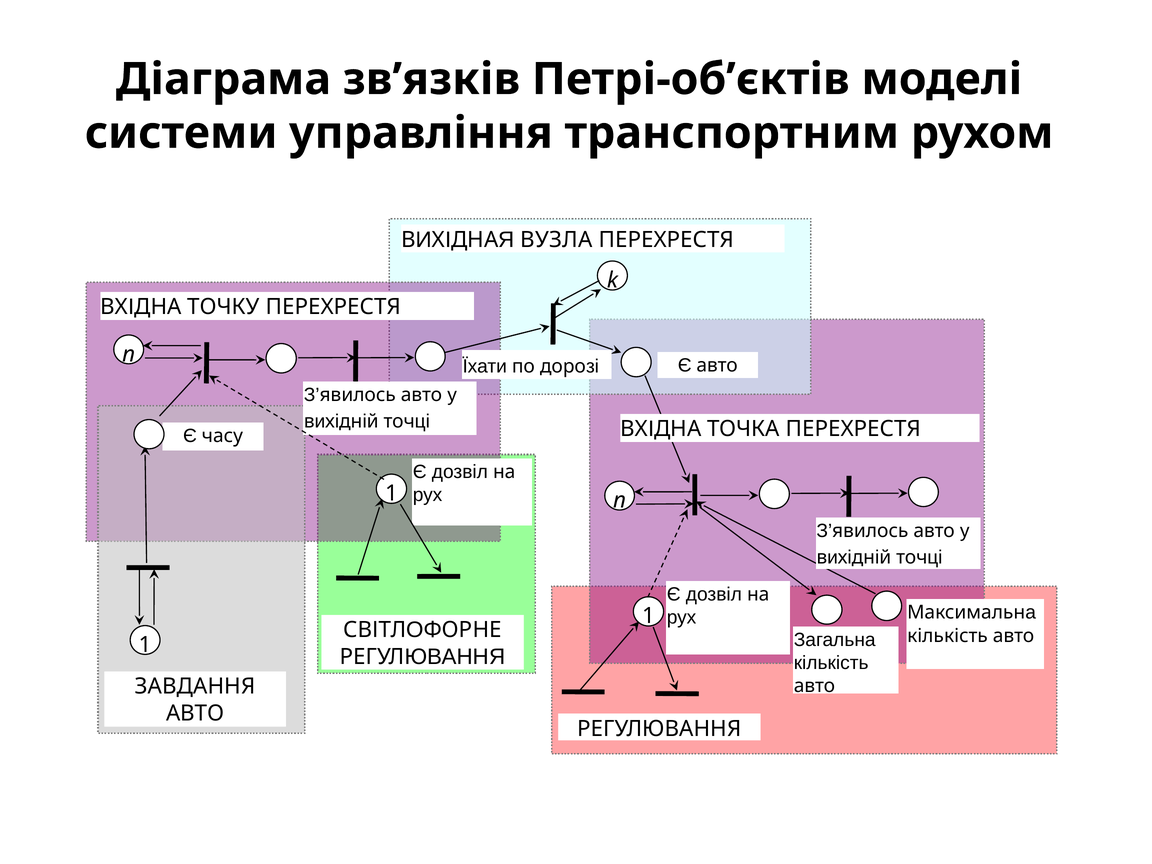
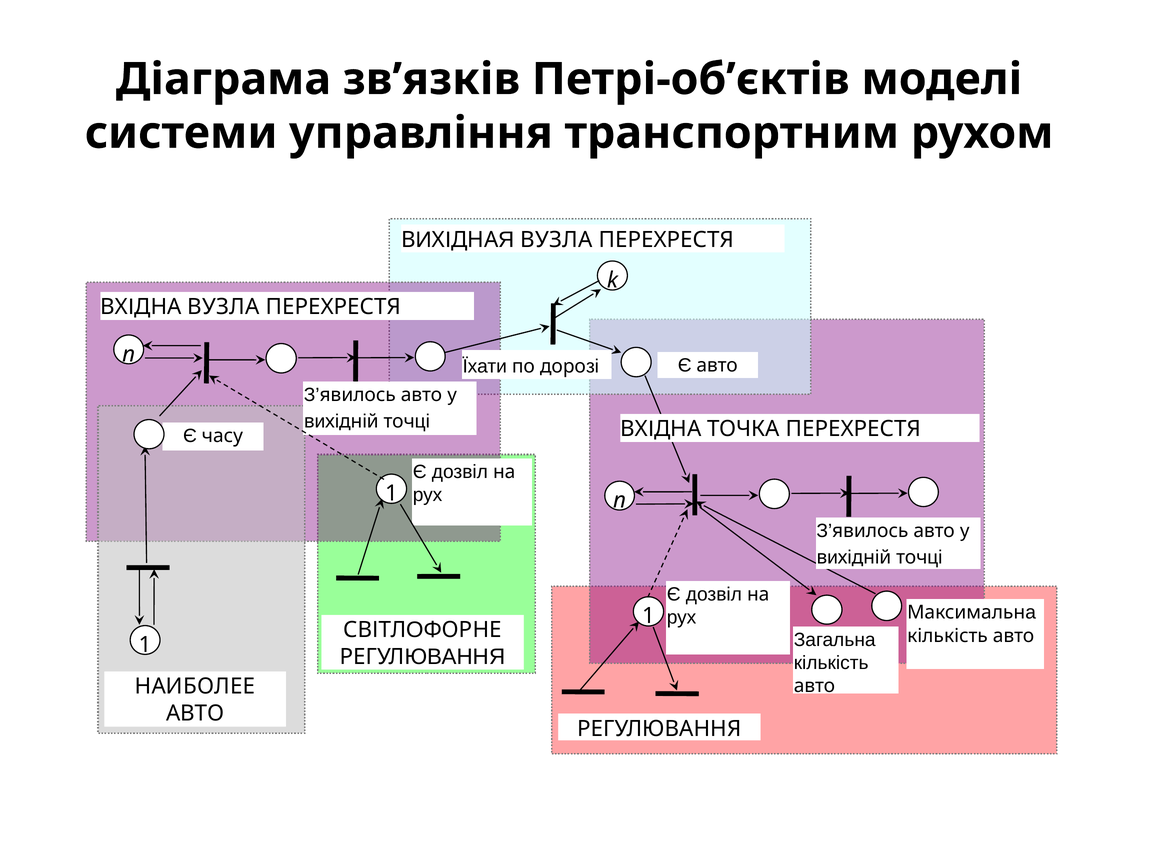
ТОЧКУ at (224, 307): ТОЧКУ -> ВУЗЛА
ЗАВДАННЯ: ЗАВДАННЯ -> НАИБОЛЕЕ
